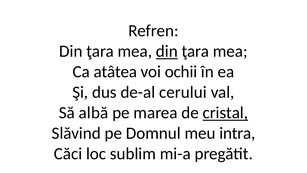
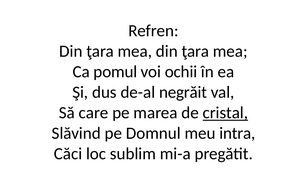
din at (167, 51) underline: present -> none
atâtea: atâtea -> pomul
cerului: cerului -> negrăit
albă: albă -> care
